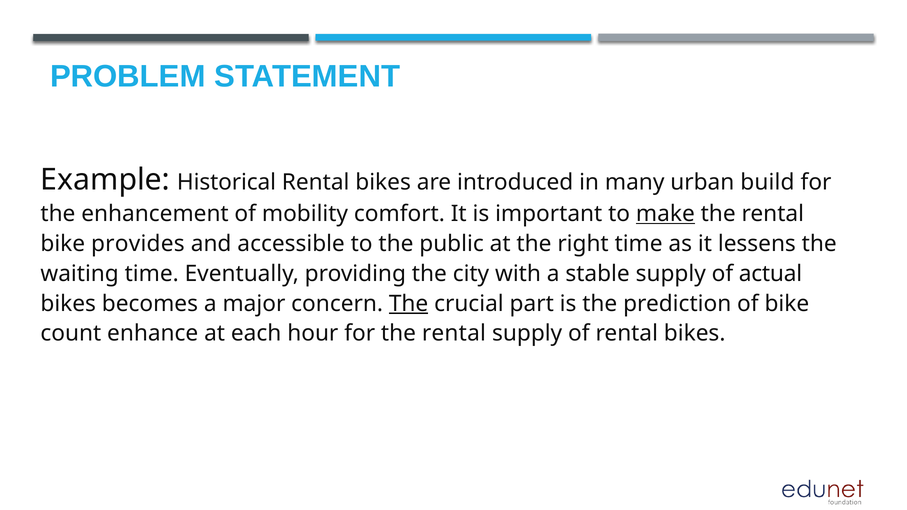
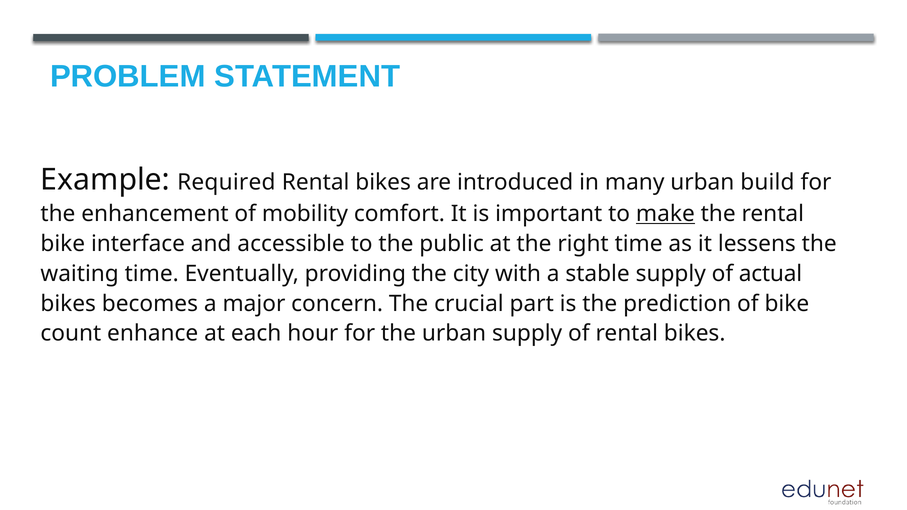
Historical: Historical -> Required
provides: provides -> interface
The at (409, 304) underline: present -> none
for the rental: rental -> urban
